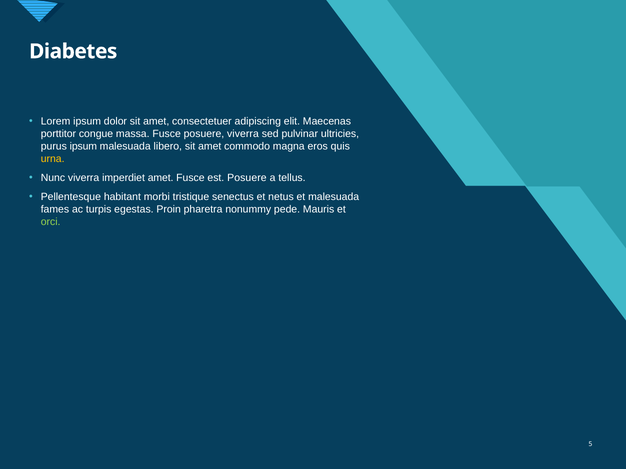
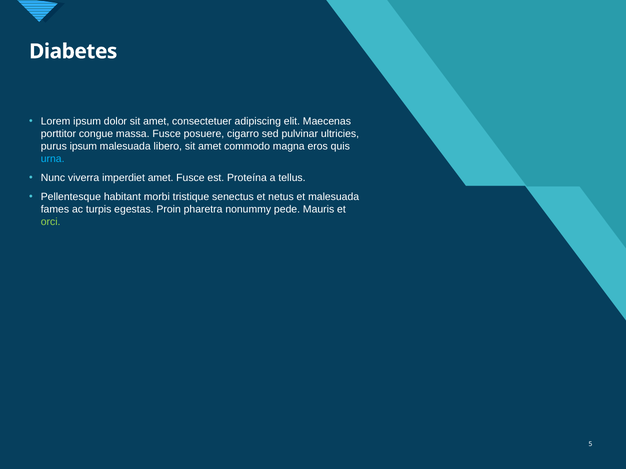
posuere viverra: viverra -> cigarro
urna colour: yellow -> light blue
est Posuere: Posuere -> Proteína
